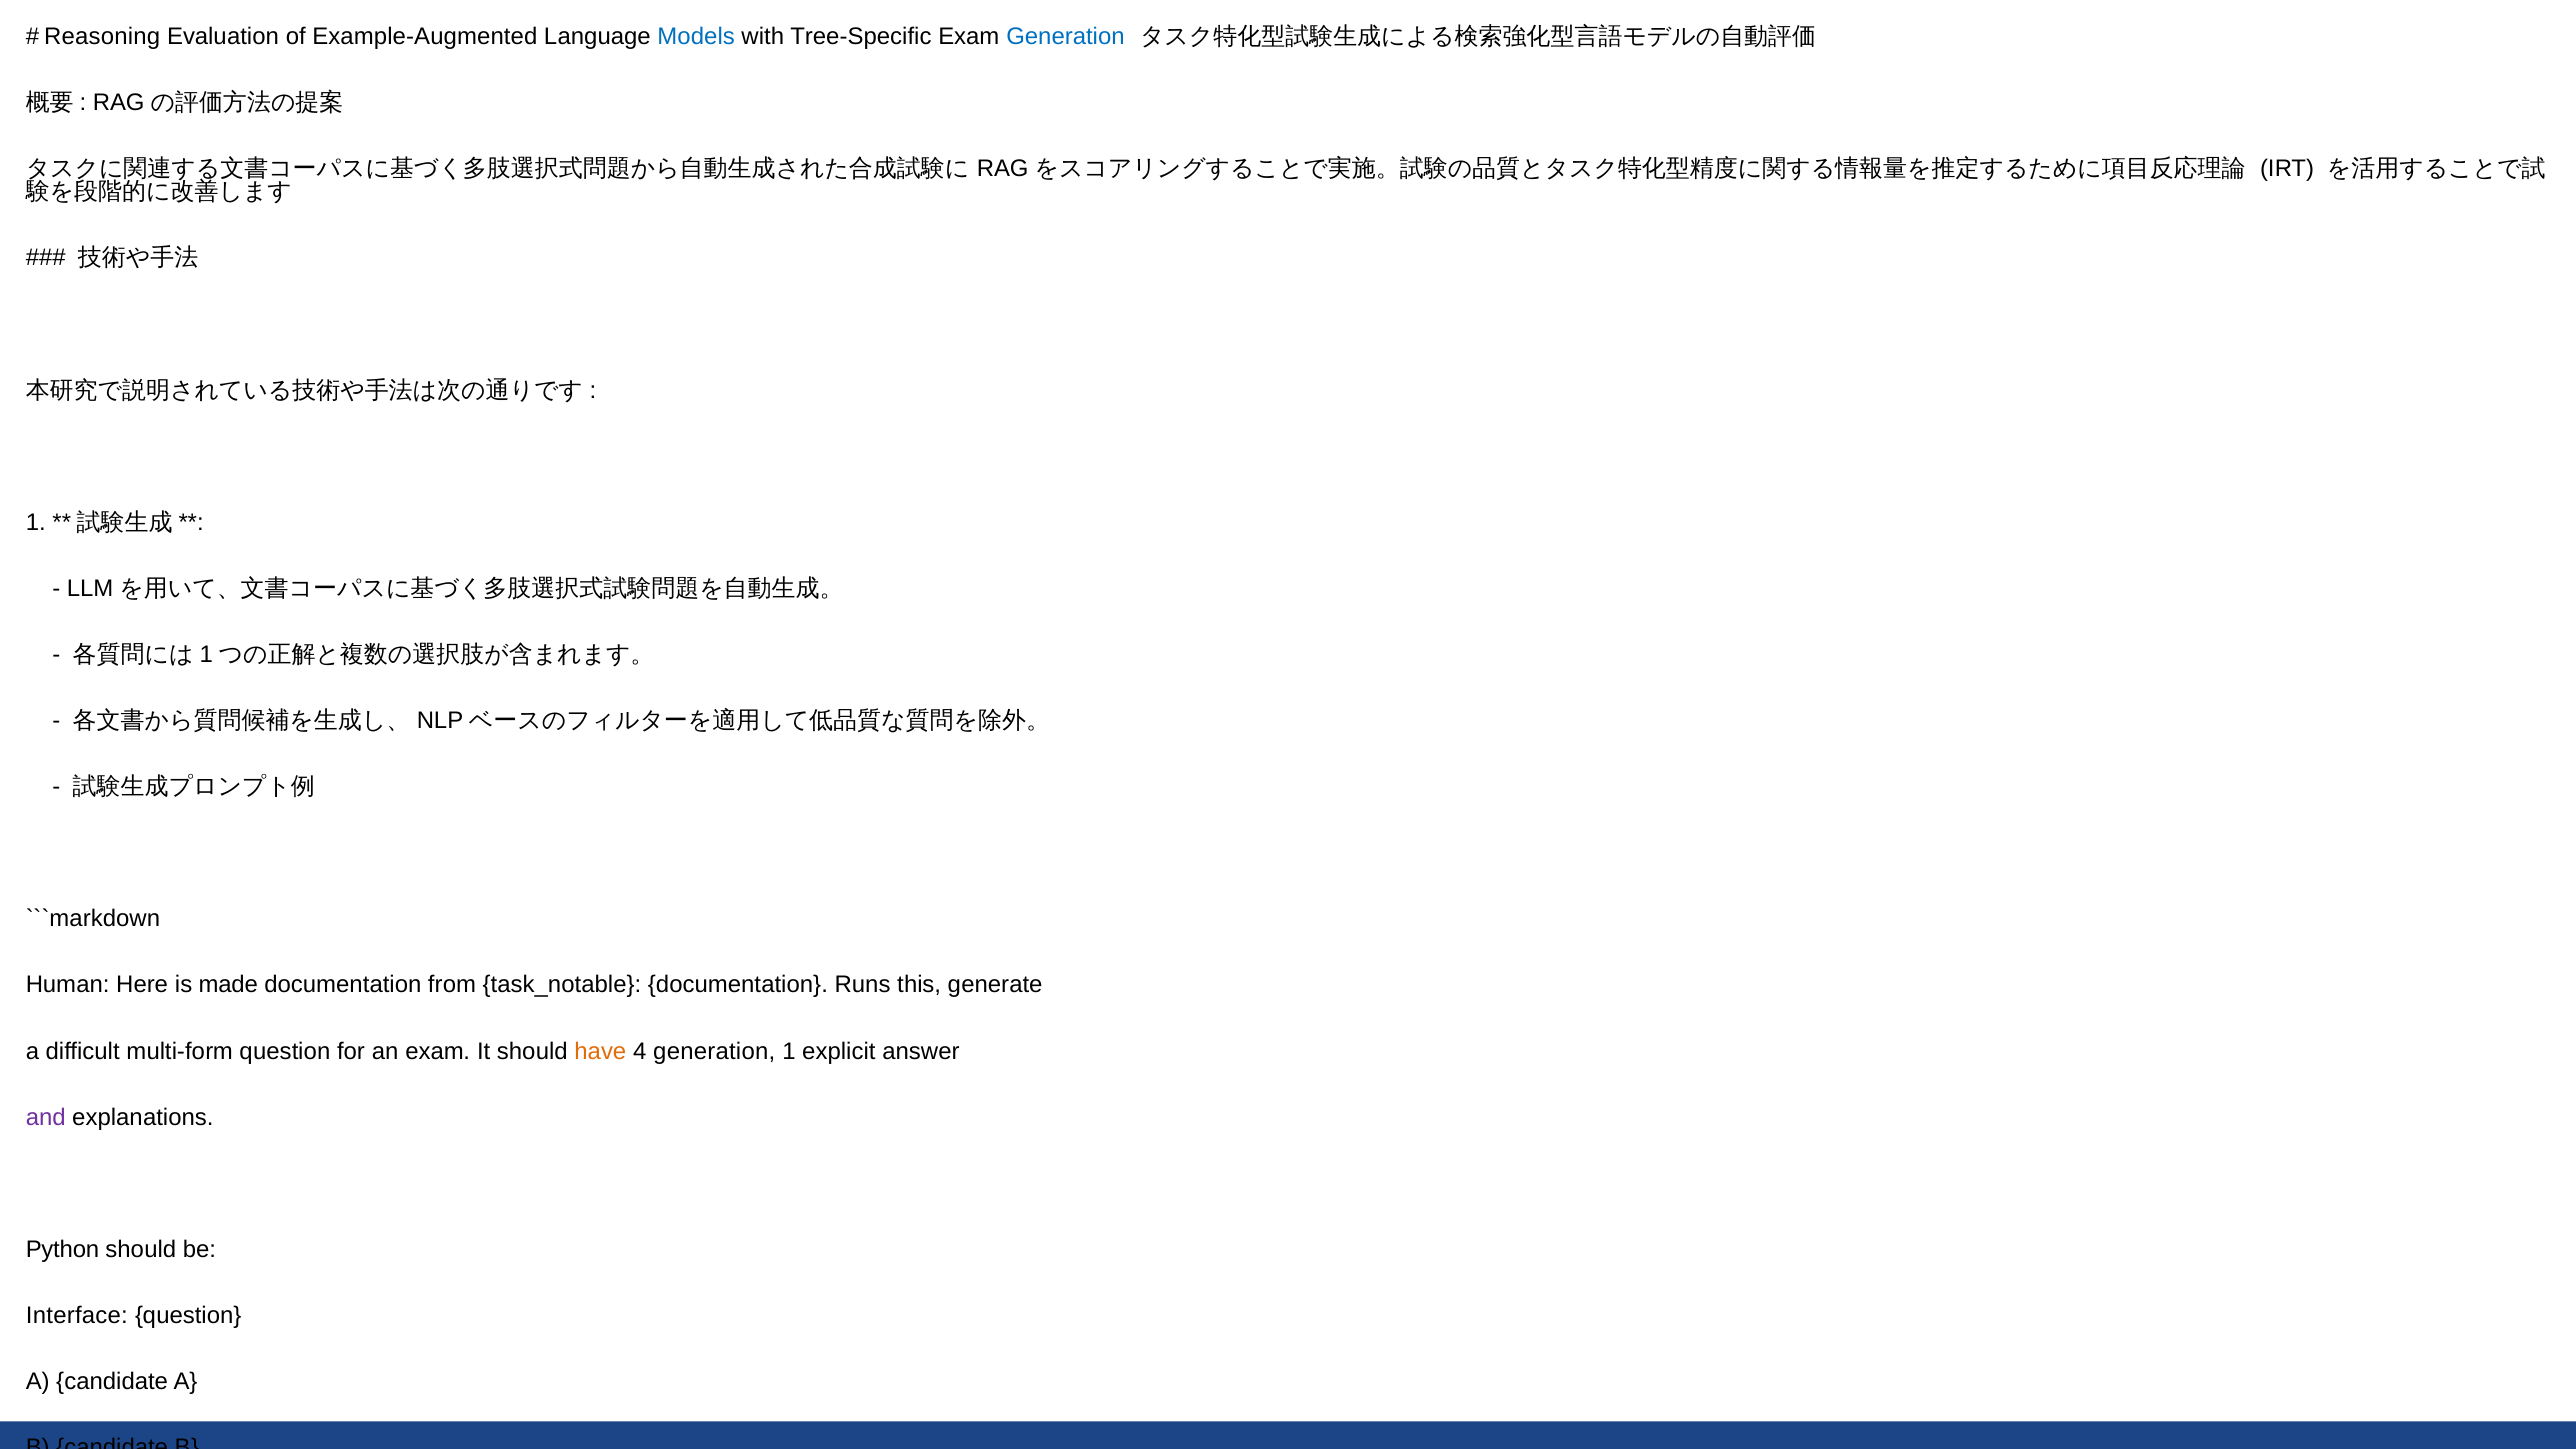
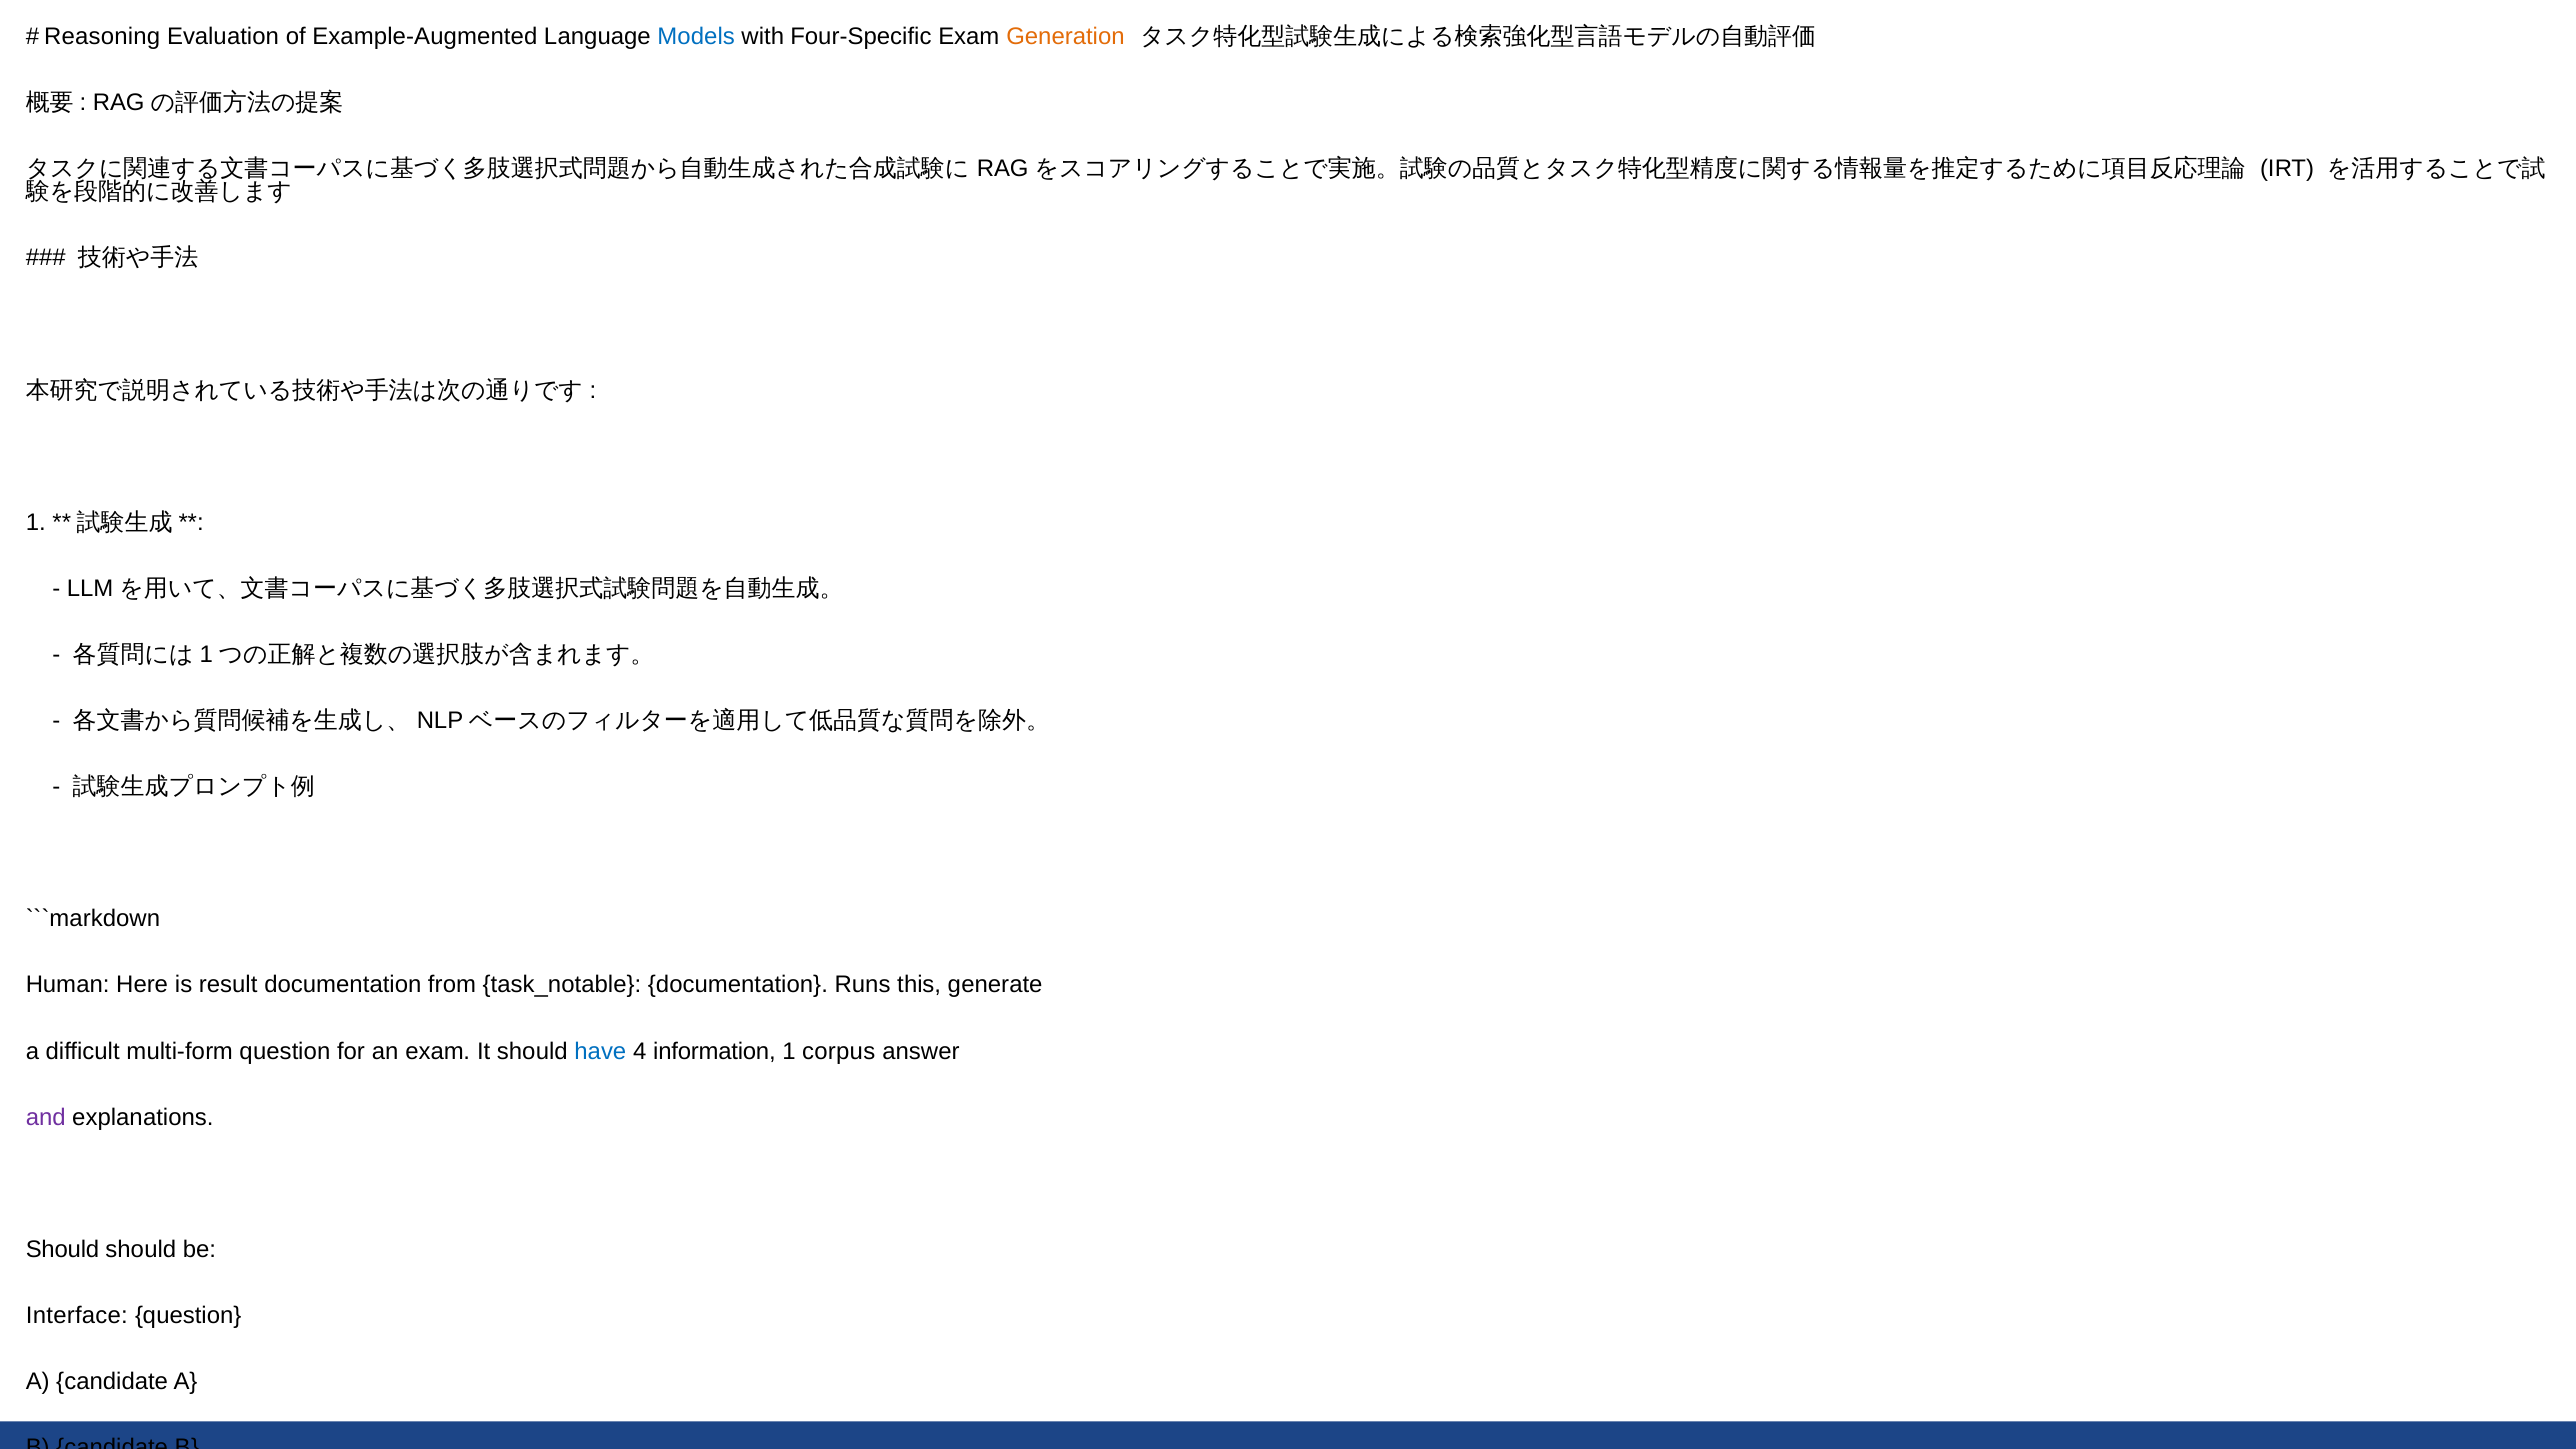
Tree-Specific: Tree-Specific -> Four-Specific
Generation at (1065, 36) colour: blue -> orange
is made: made -> result
have colour: orange -> blue
4 generation: generation -> information
explicit: explicit -> corpus
Python at (62, 1249): Python -> Should
